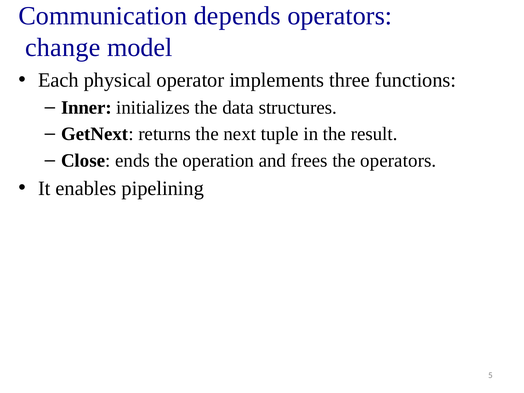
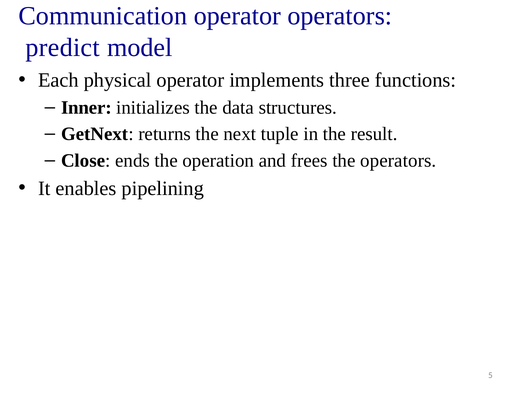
Communication depends: depends -> operator
change: change -> predict
